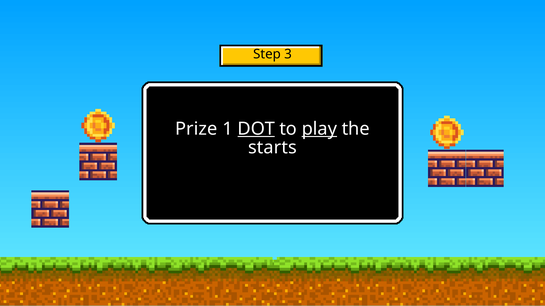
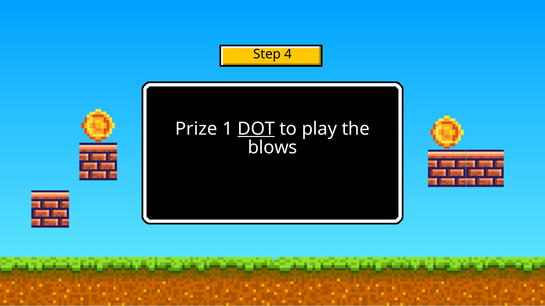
3: 3 -> 4
play underline: present -> none
starts: starts -> blows
